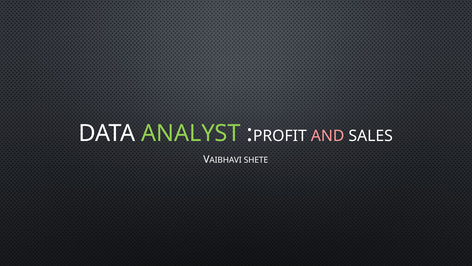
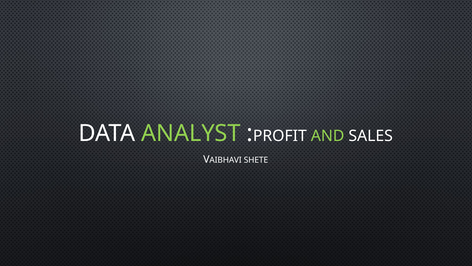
AND colour: pink -> light green
